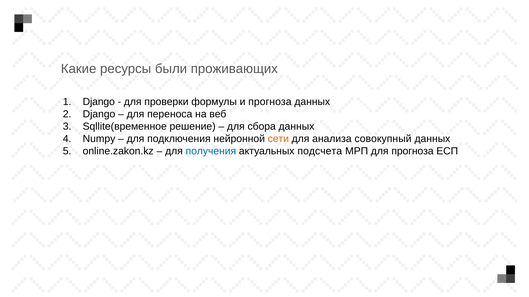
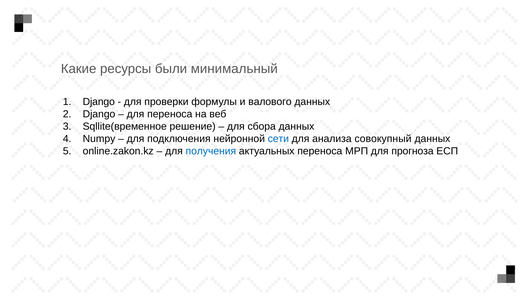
проживающих: проживающих -> минимальный
и прогноза: прогноза -> валового
сети colour: orange -> blue
актуальных подсчета: подсчета -> переноса
